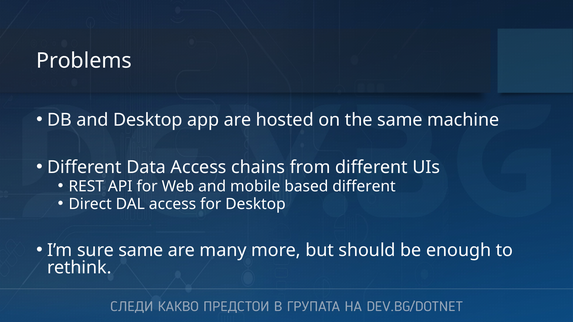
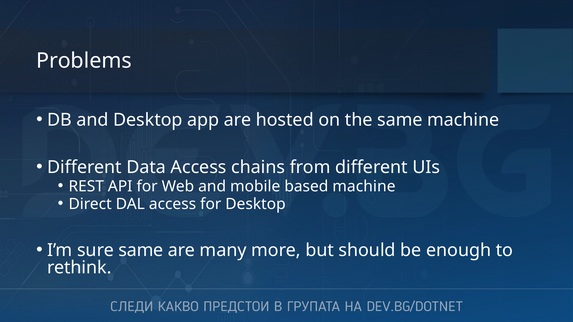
based different: different -> machine
